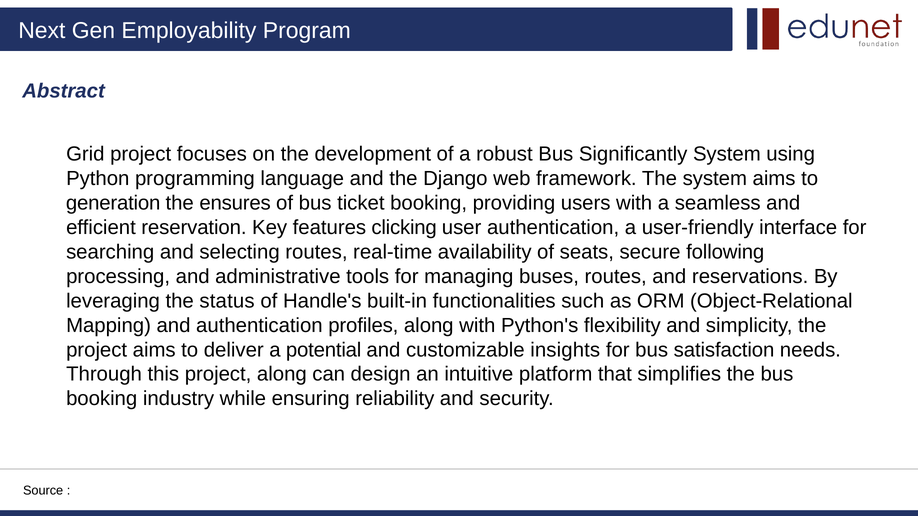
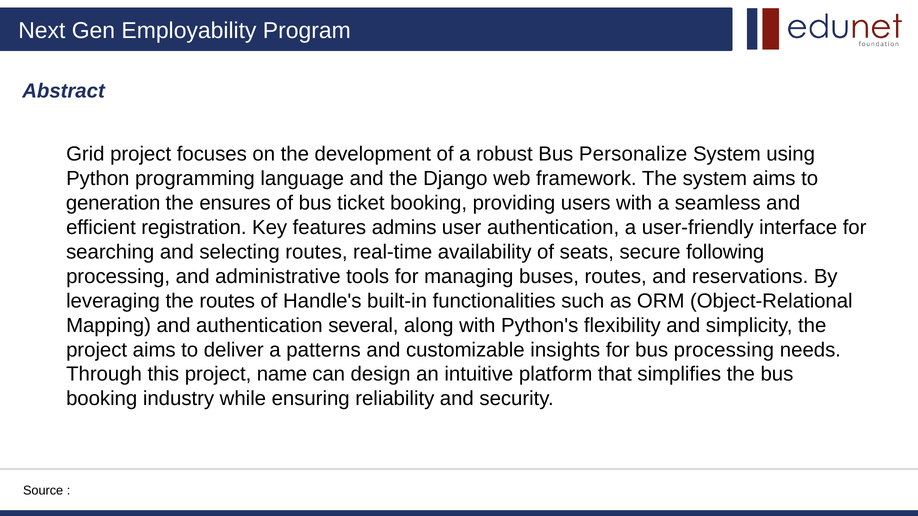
Significantly: Significantly -> Personalize
reservation: reservation -> registration
clicking: clicking -> admins
the status: status -> routes
profiles: profiles -> several
potential: potential -> patterns
bus satisfaction: satisfaction -> processing
project along: along -> name
